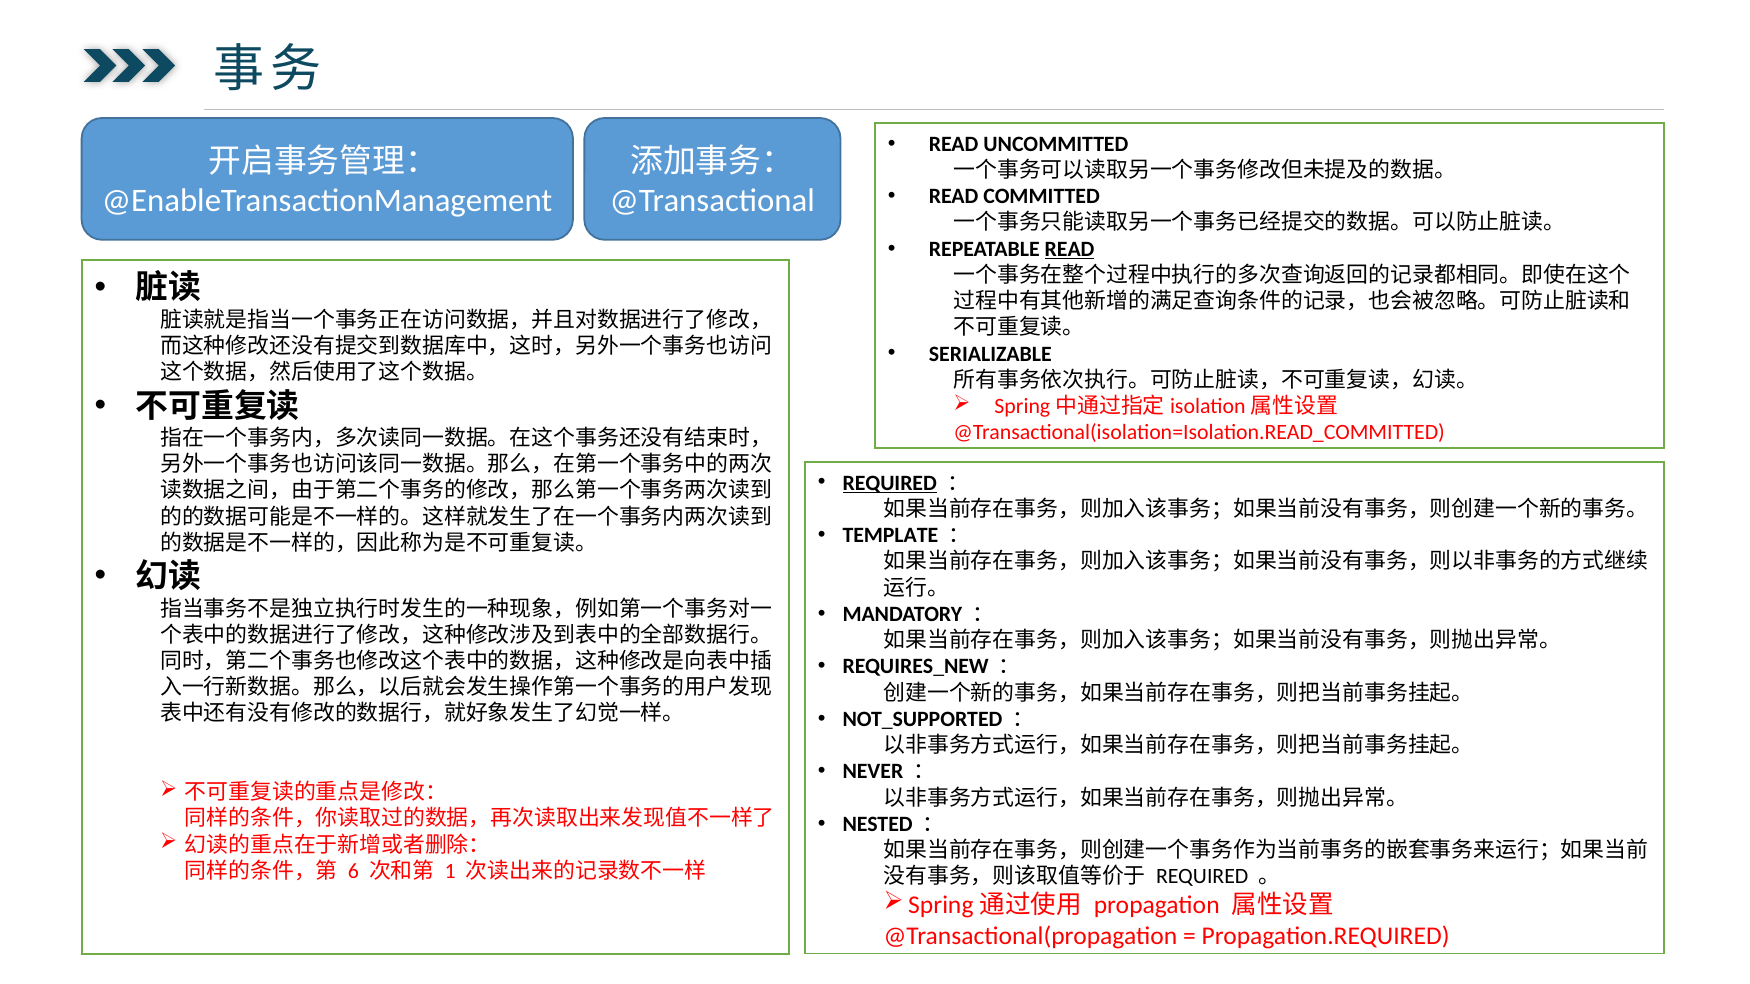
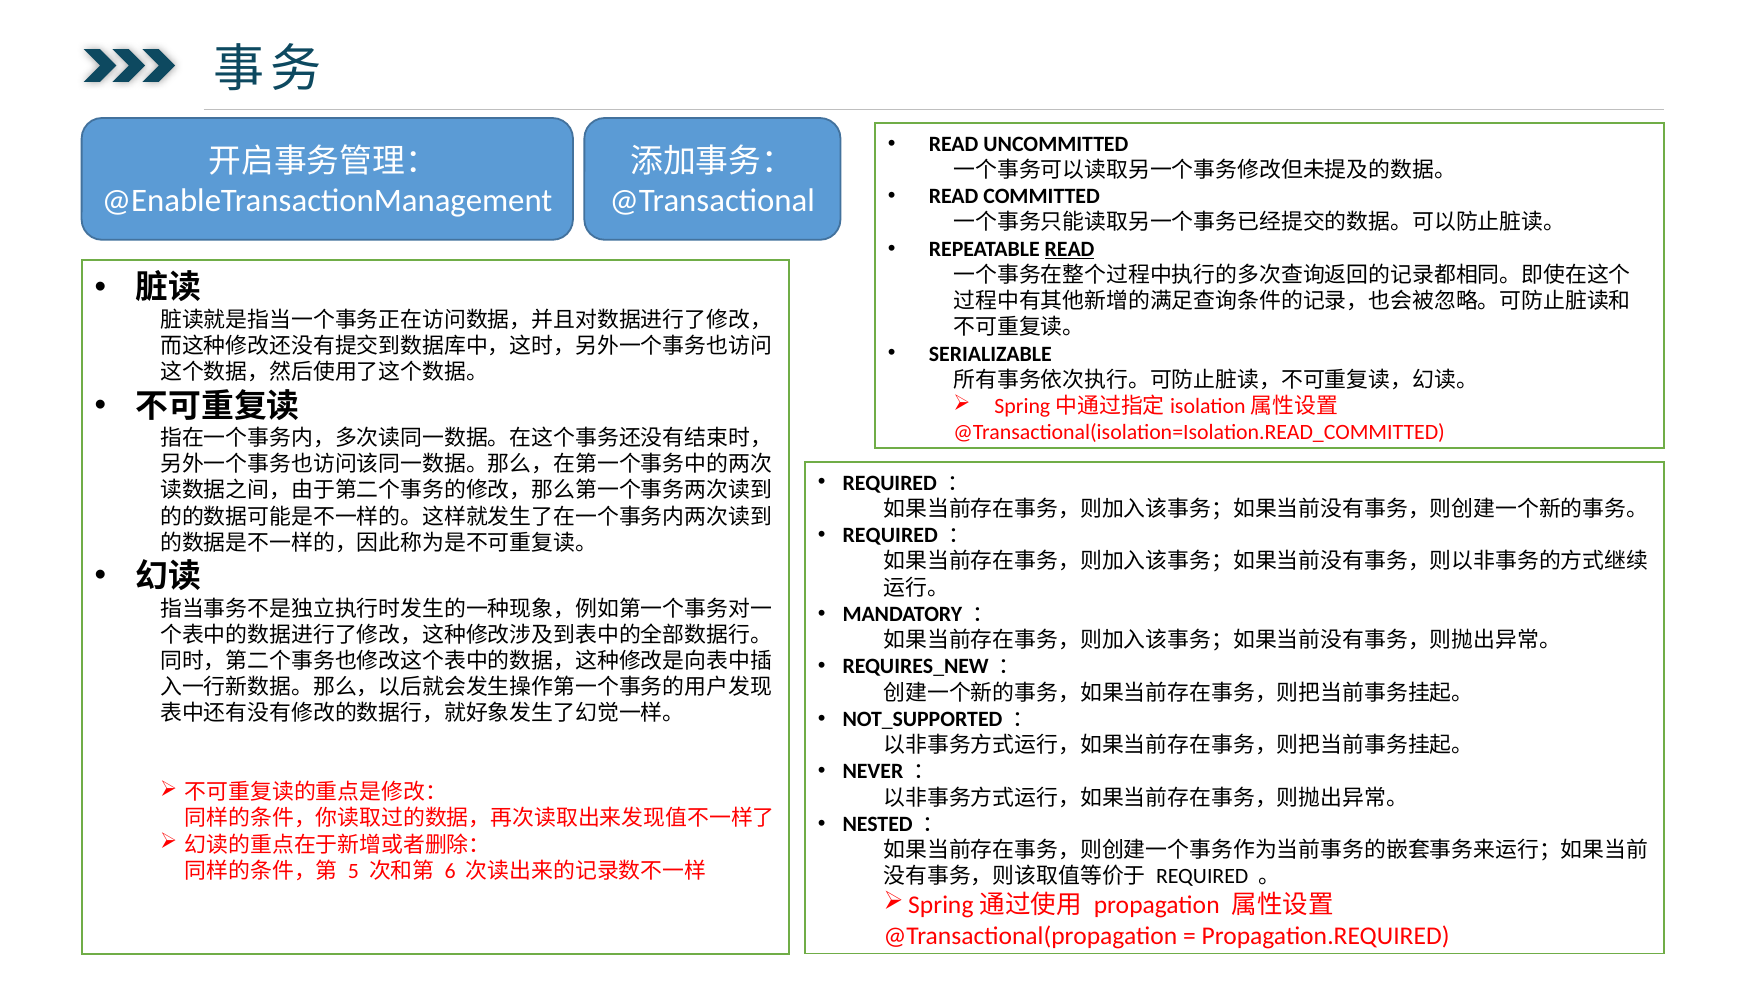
REQUIRED at (890, 483) underline: present -> none
TEMPLATE at (890, 536): TEMPLATE -> REQUIRED
6: 6 -> 5
1: 1 -> 6
